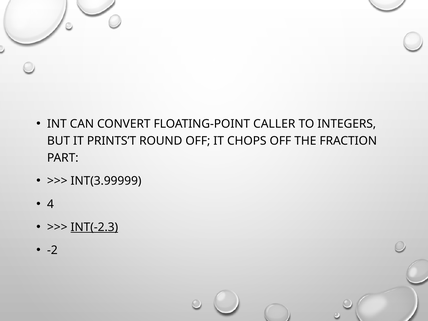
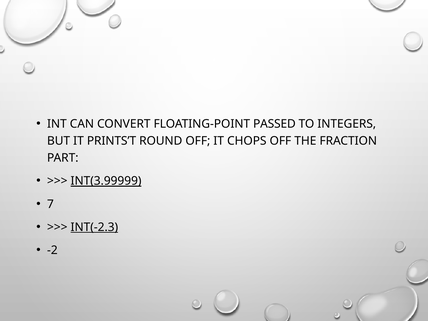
CALLER: CALLER -> PASSED
INT(3.99999 underline: none -> present
4: 4 -> 7
